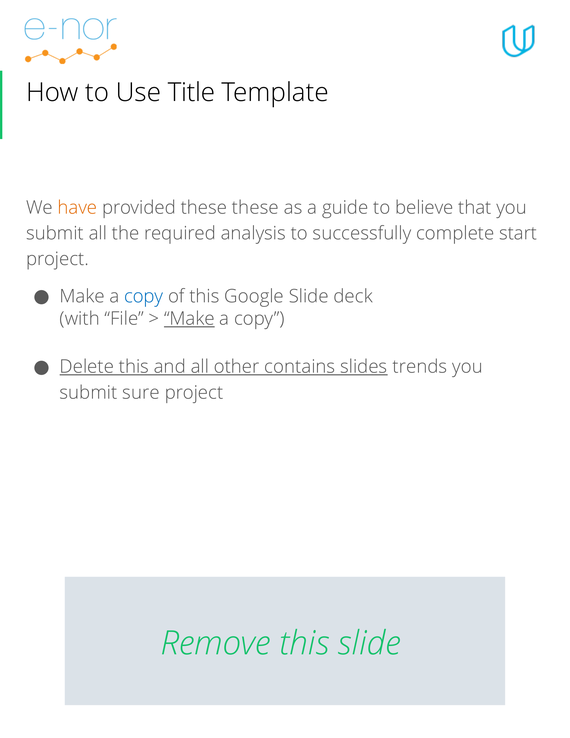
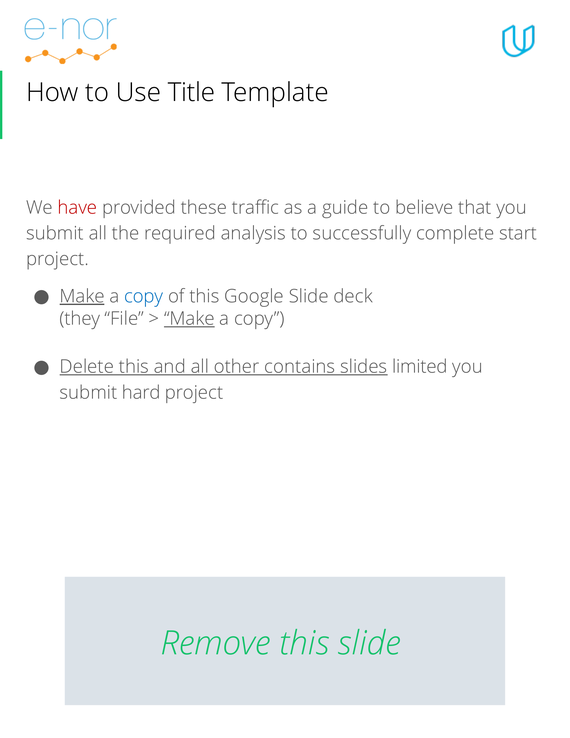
have colour: orange -> red
these these: these -> traffic
Make at (82, 296) underline: none -> present
with: with -> they
trends: trends -> limited
sure: sure -> hard
